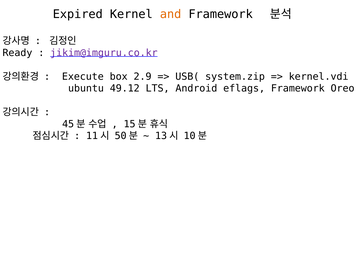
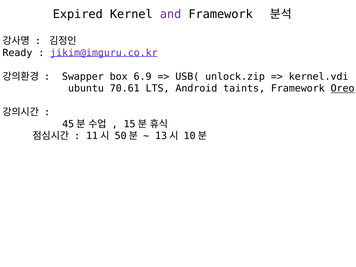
and colour: orange -> purple
Execute: Execute -> Swapper
2.9: 2.9 -> 6.9
system.zip: system.zip -> unlock.zip
49.12: 49.12 -> 70.61
eflags: eflags -> taints
Oreo underline: none -> present
